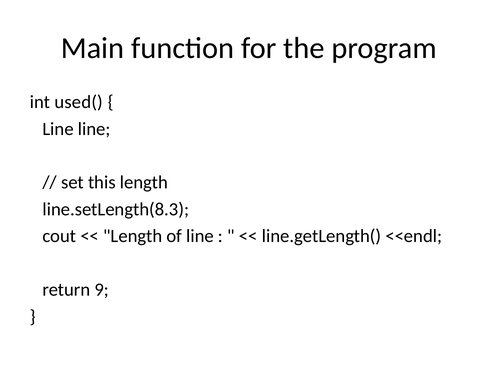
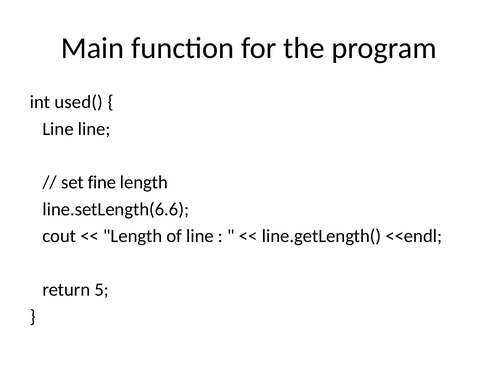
this: this -> fine
line.setLength(8.3: line.setLength(8.3 -> line.setLength(6.6
9: 9 -> 5
